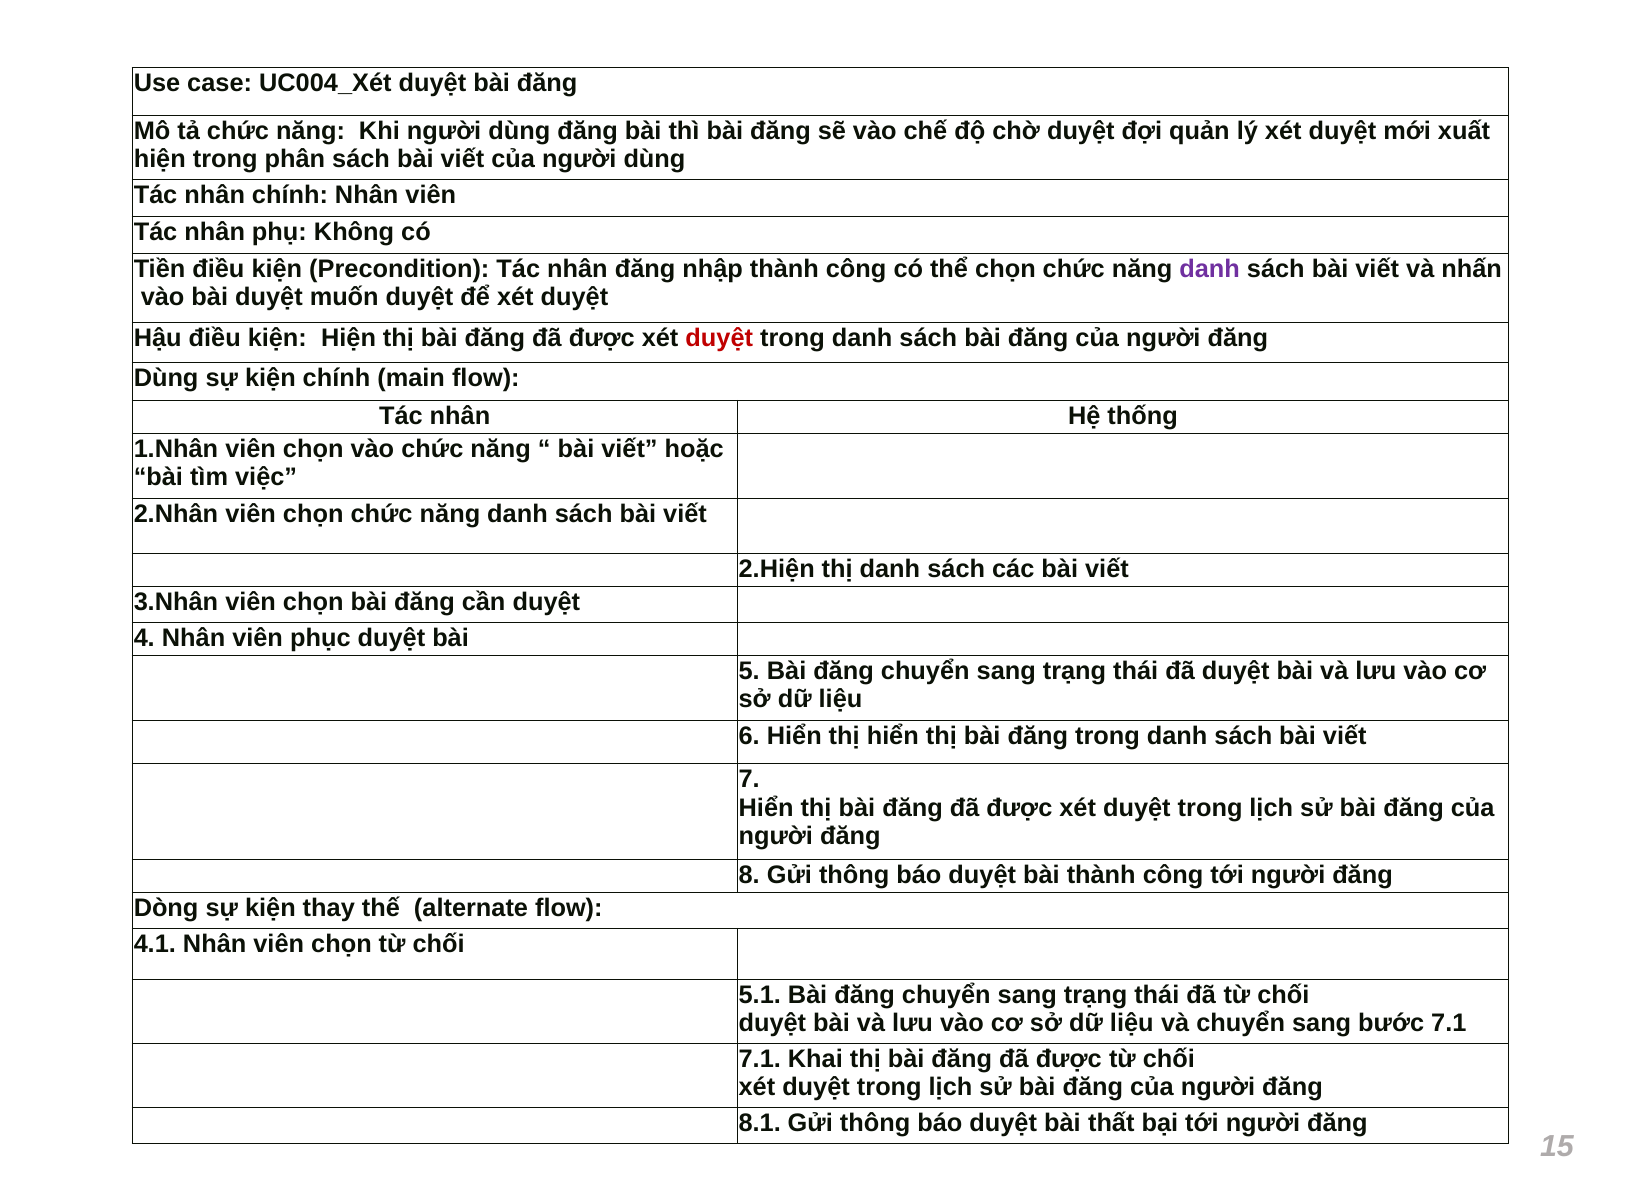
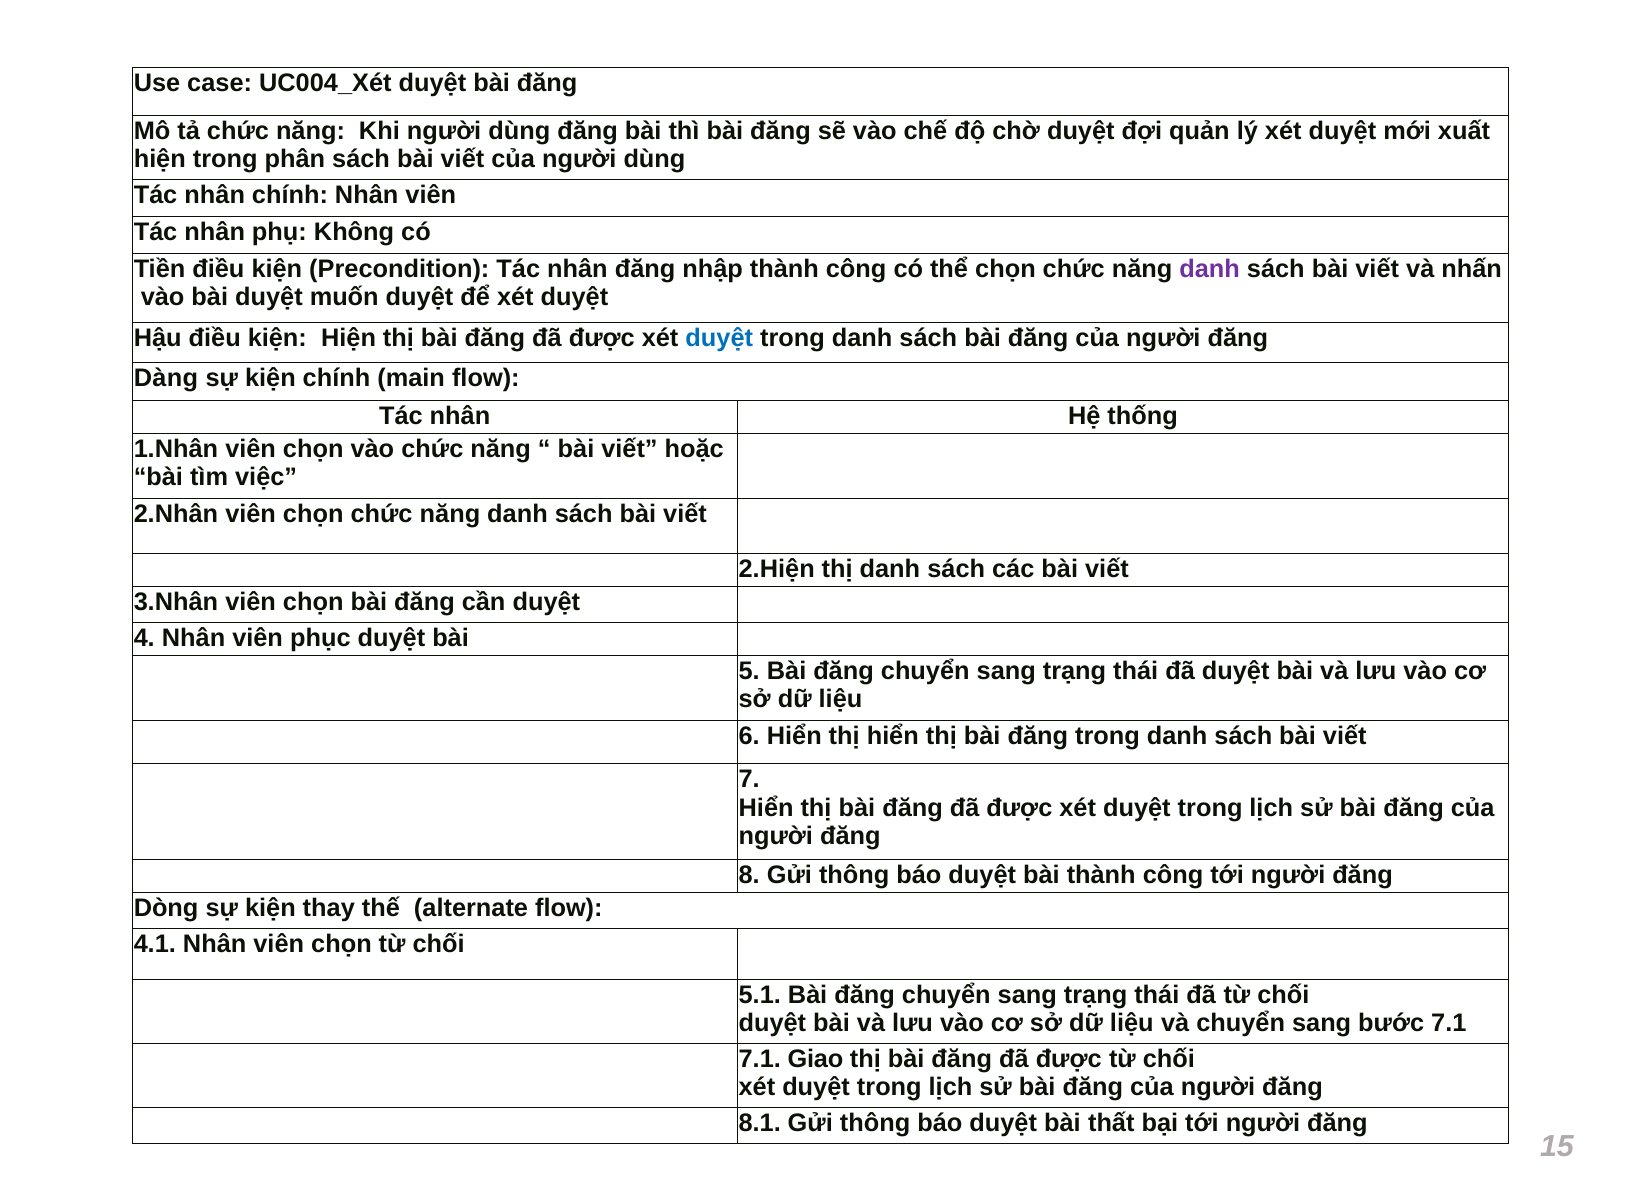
duyệt at (719, 338) colour: red -> blue
Dùng at (166, 378): Dùng -> Dàng
Khai: Khai -> Giao
